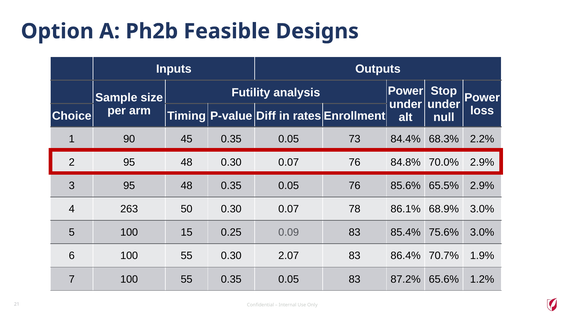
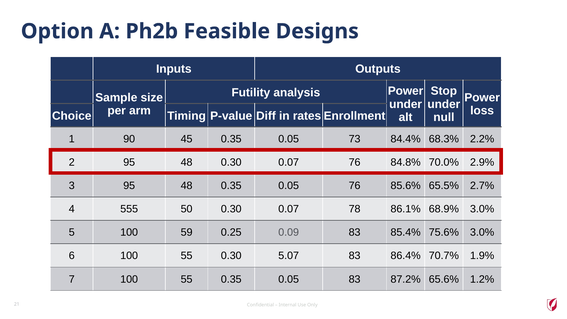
65.5% 2.9%: 2.9% -> 2.7%
263: 263 -> 555
15: 15 -> 59
2.07: 2.07 -> 5.07
